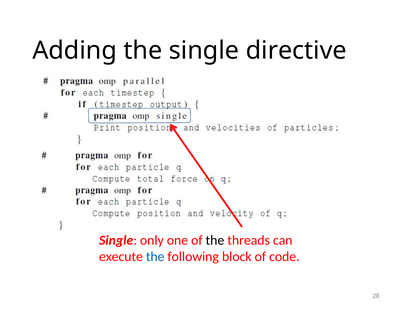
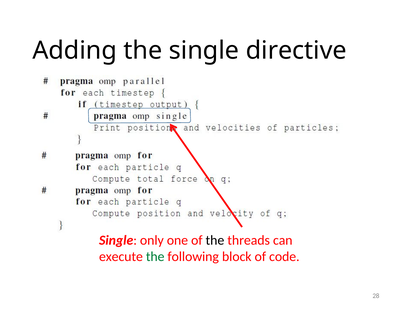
the at (155, 257) colour: blue -> green
